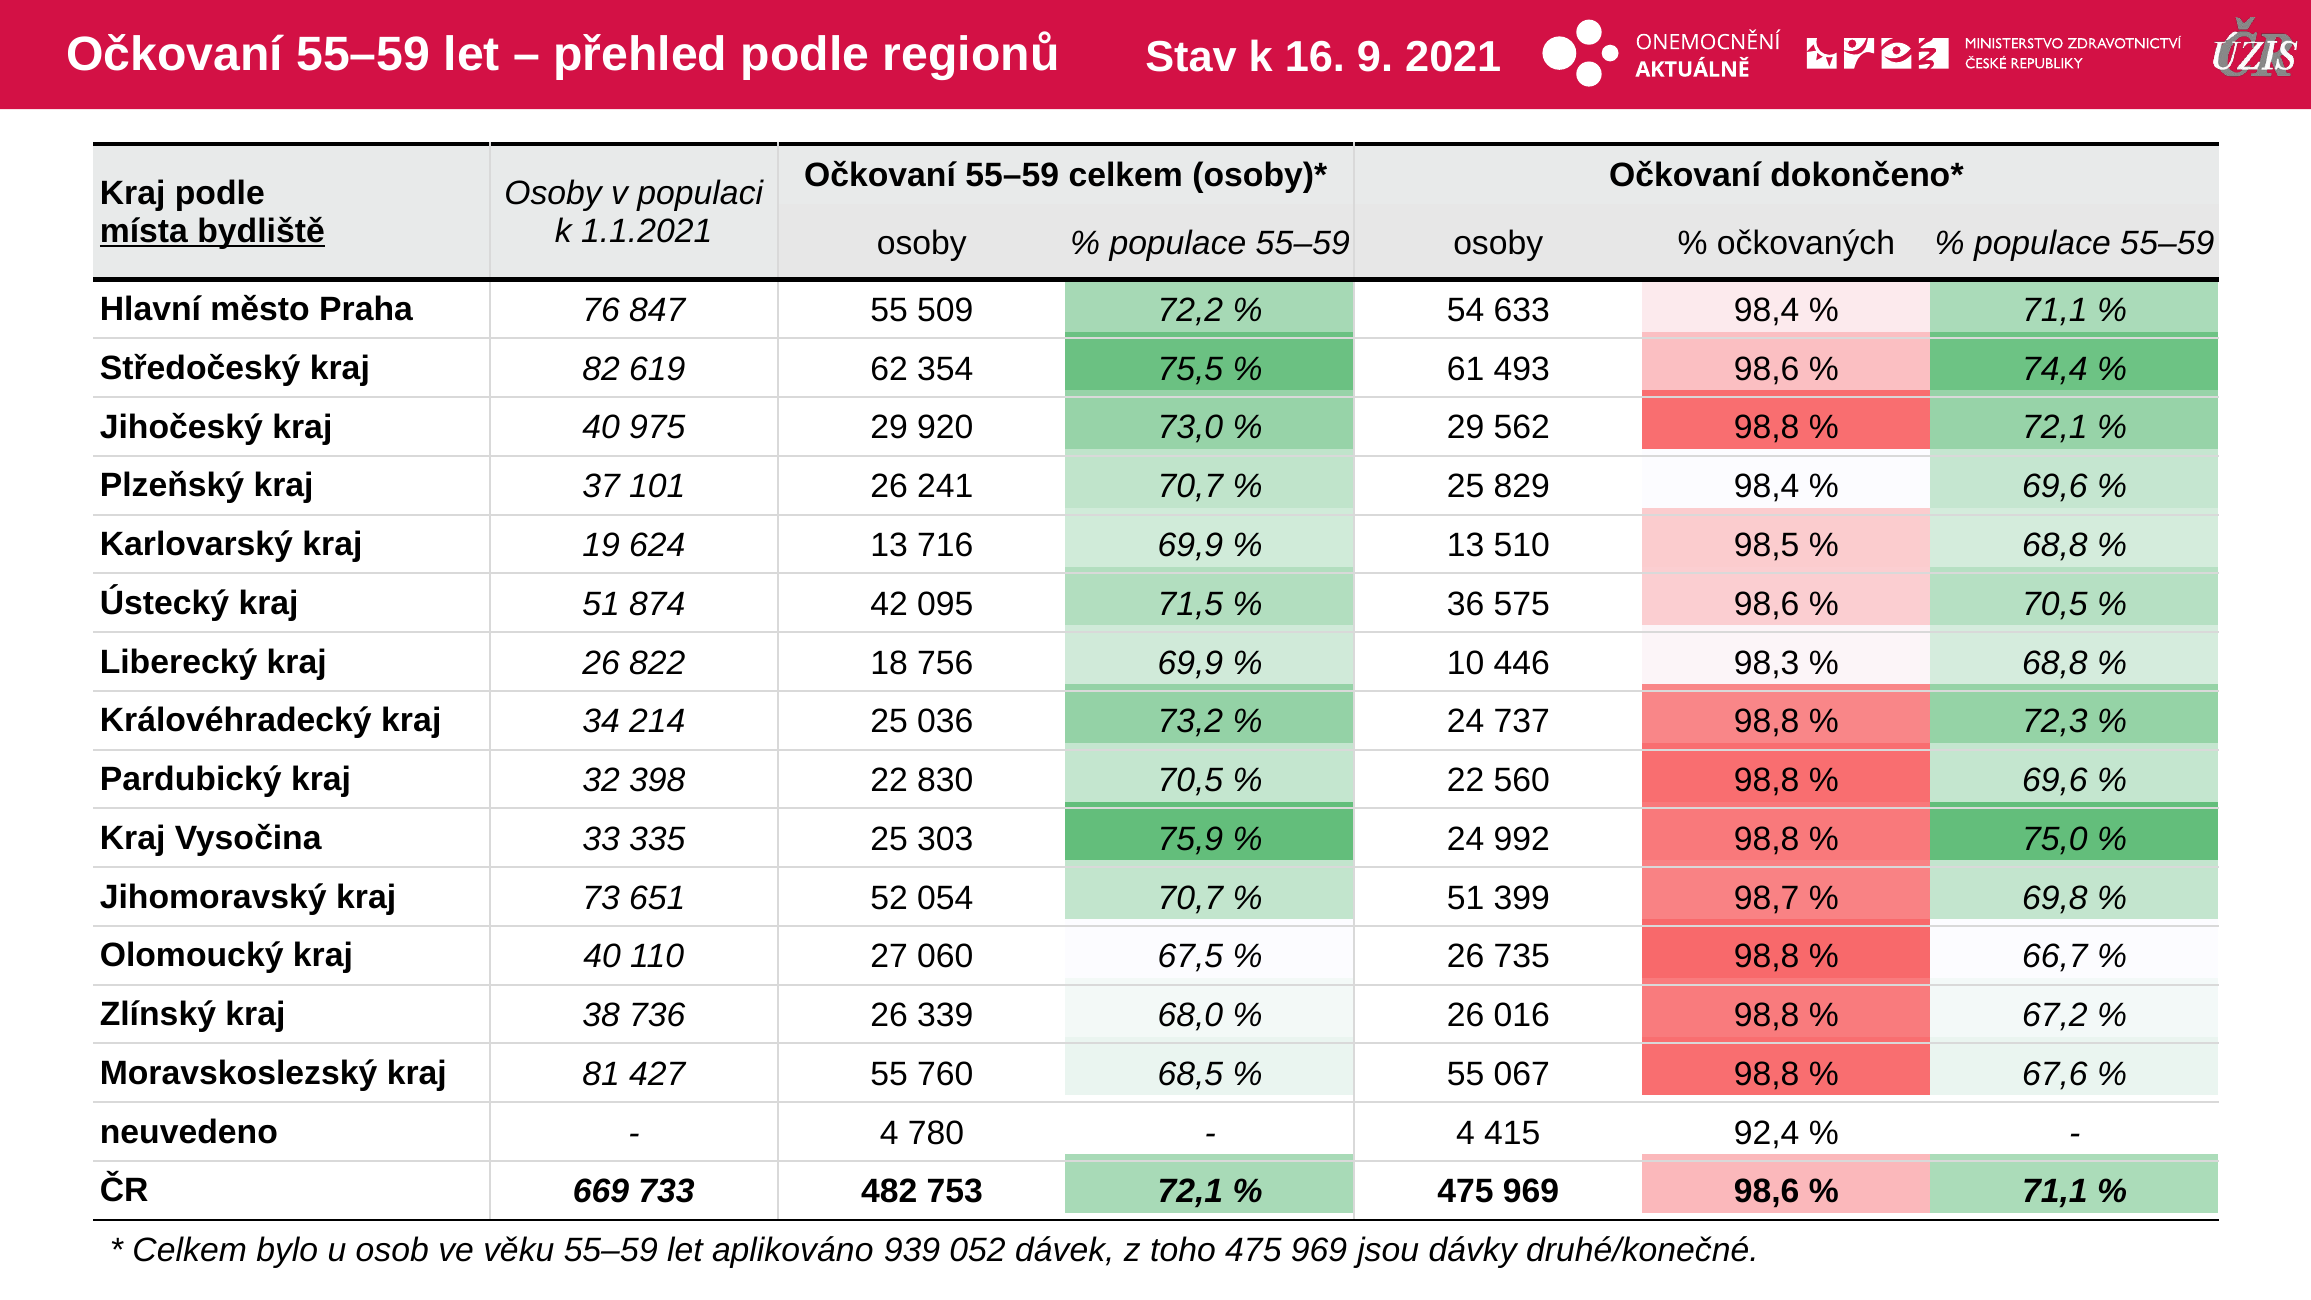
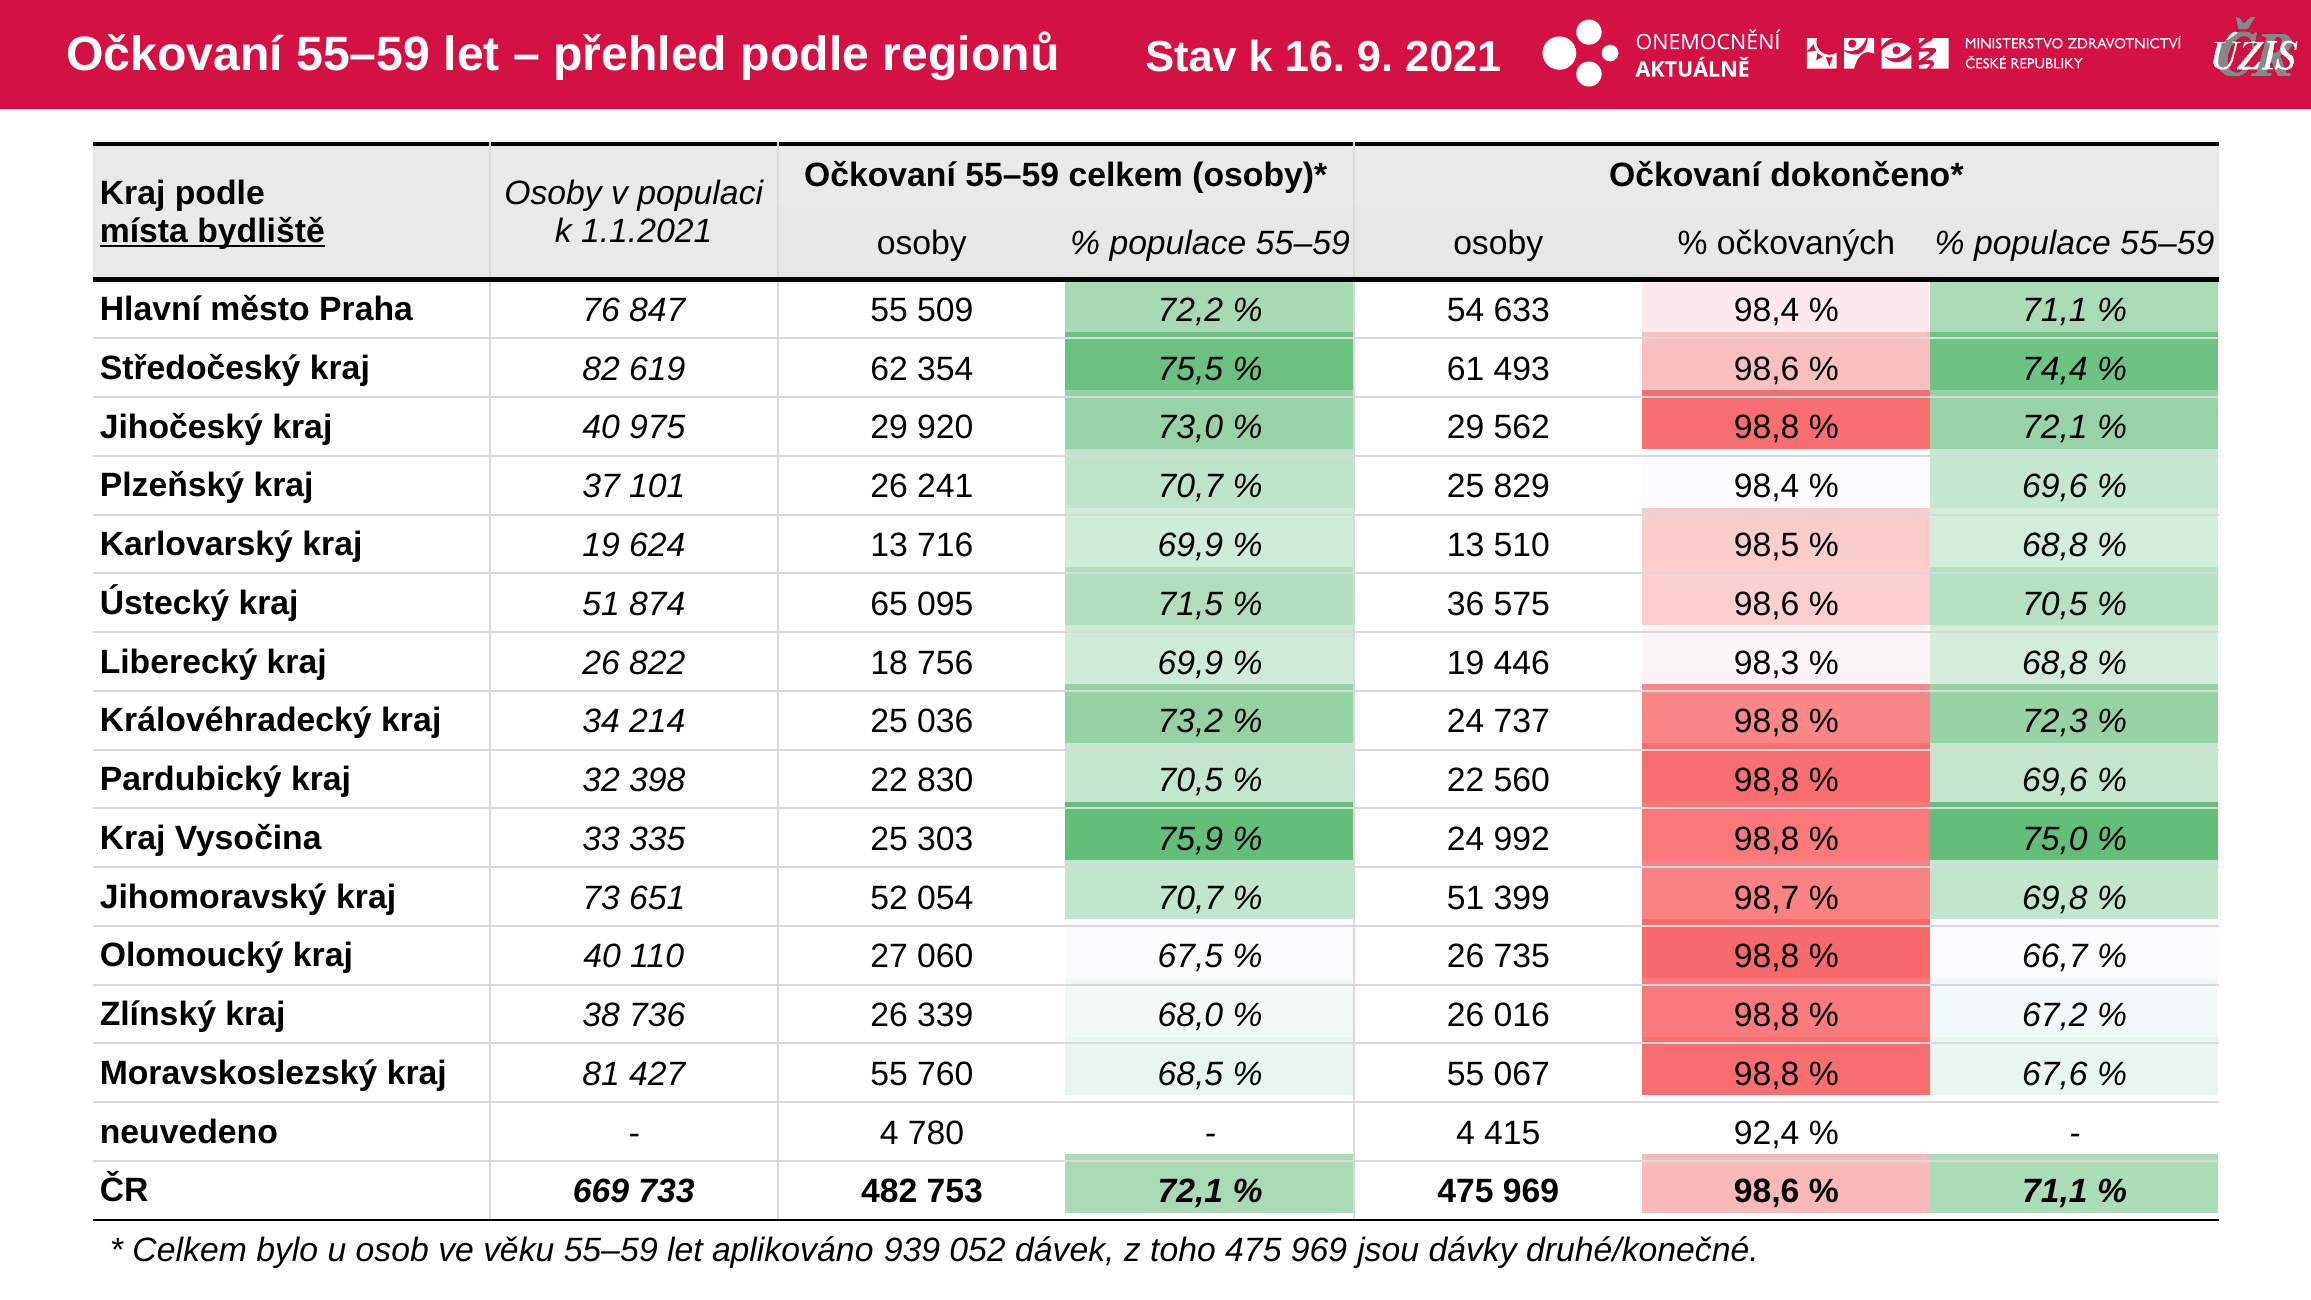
42: 42 -> 65
10 at (1466, 663): 10 -> 19
